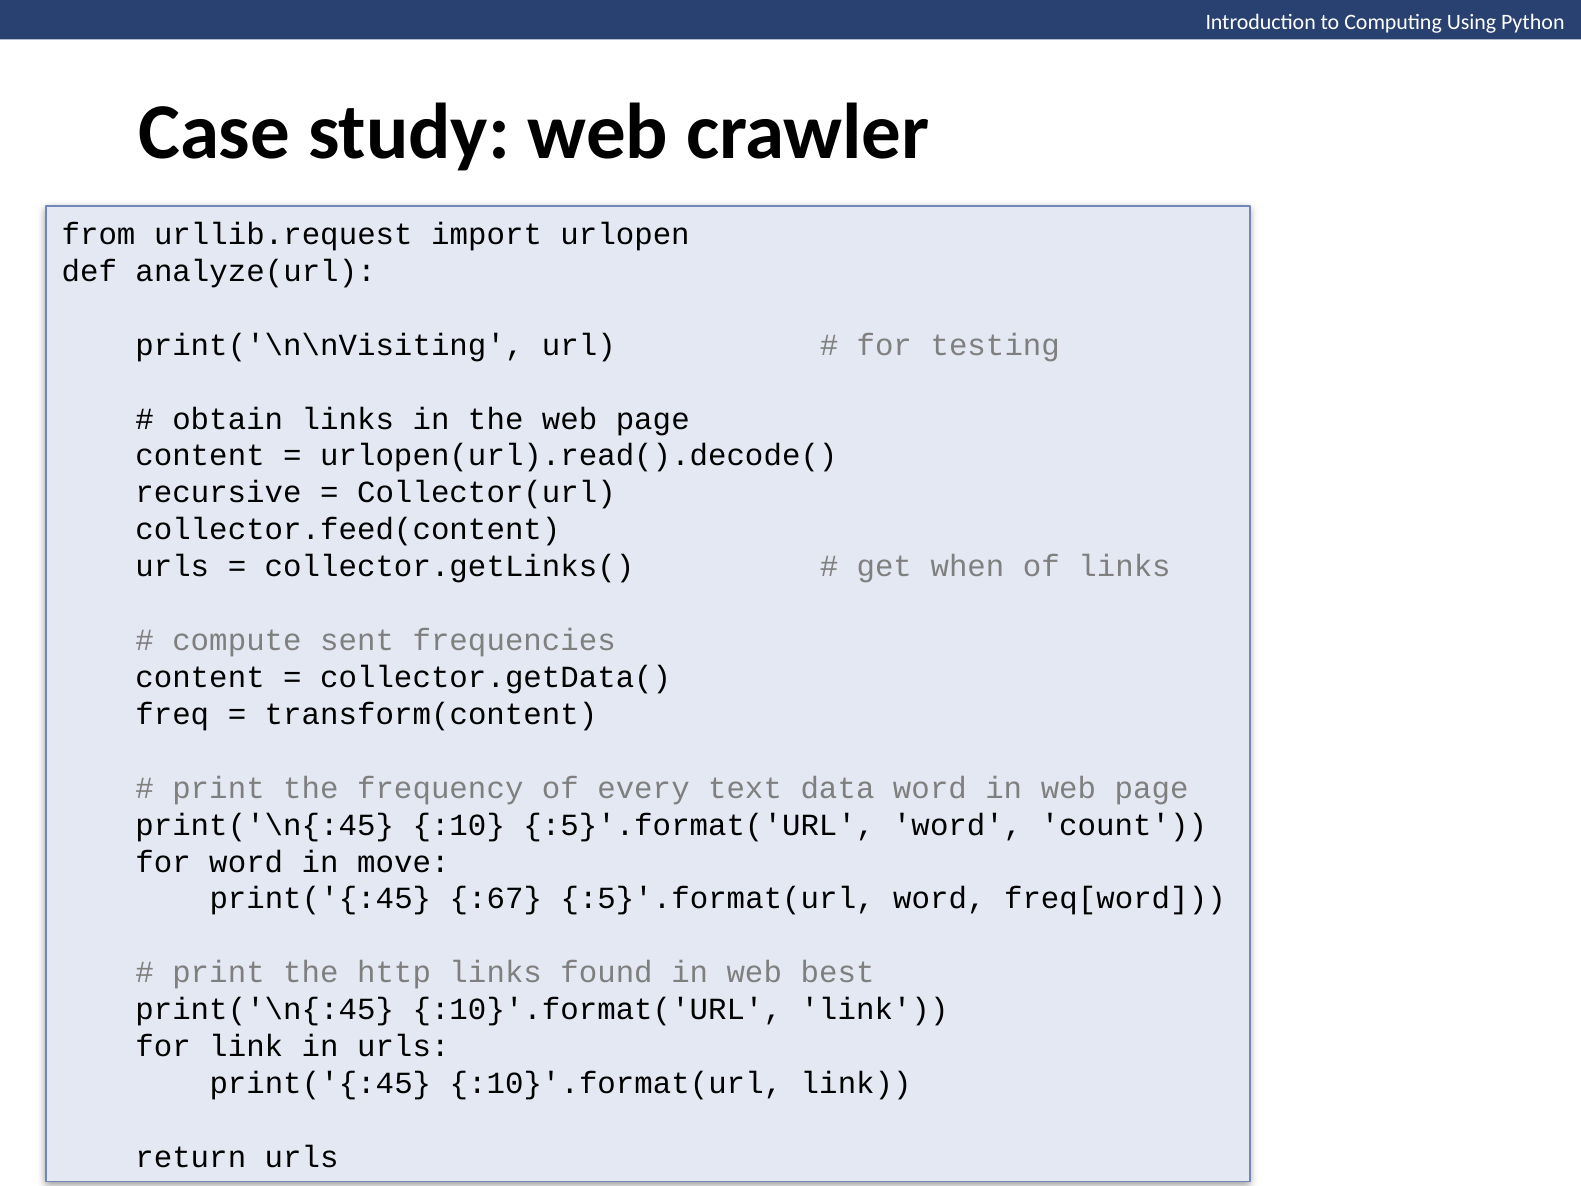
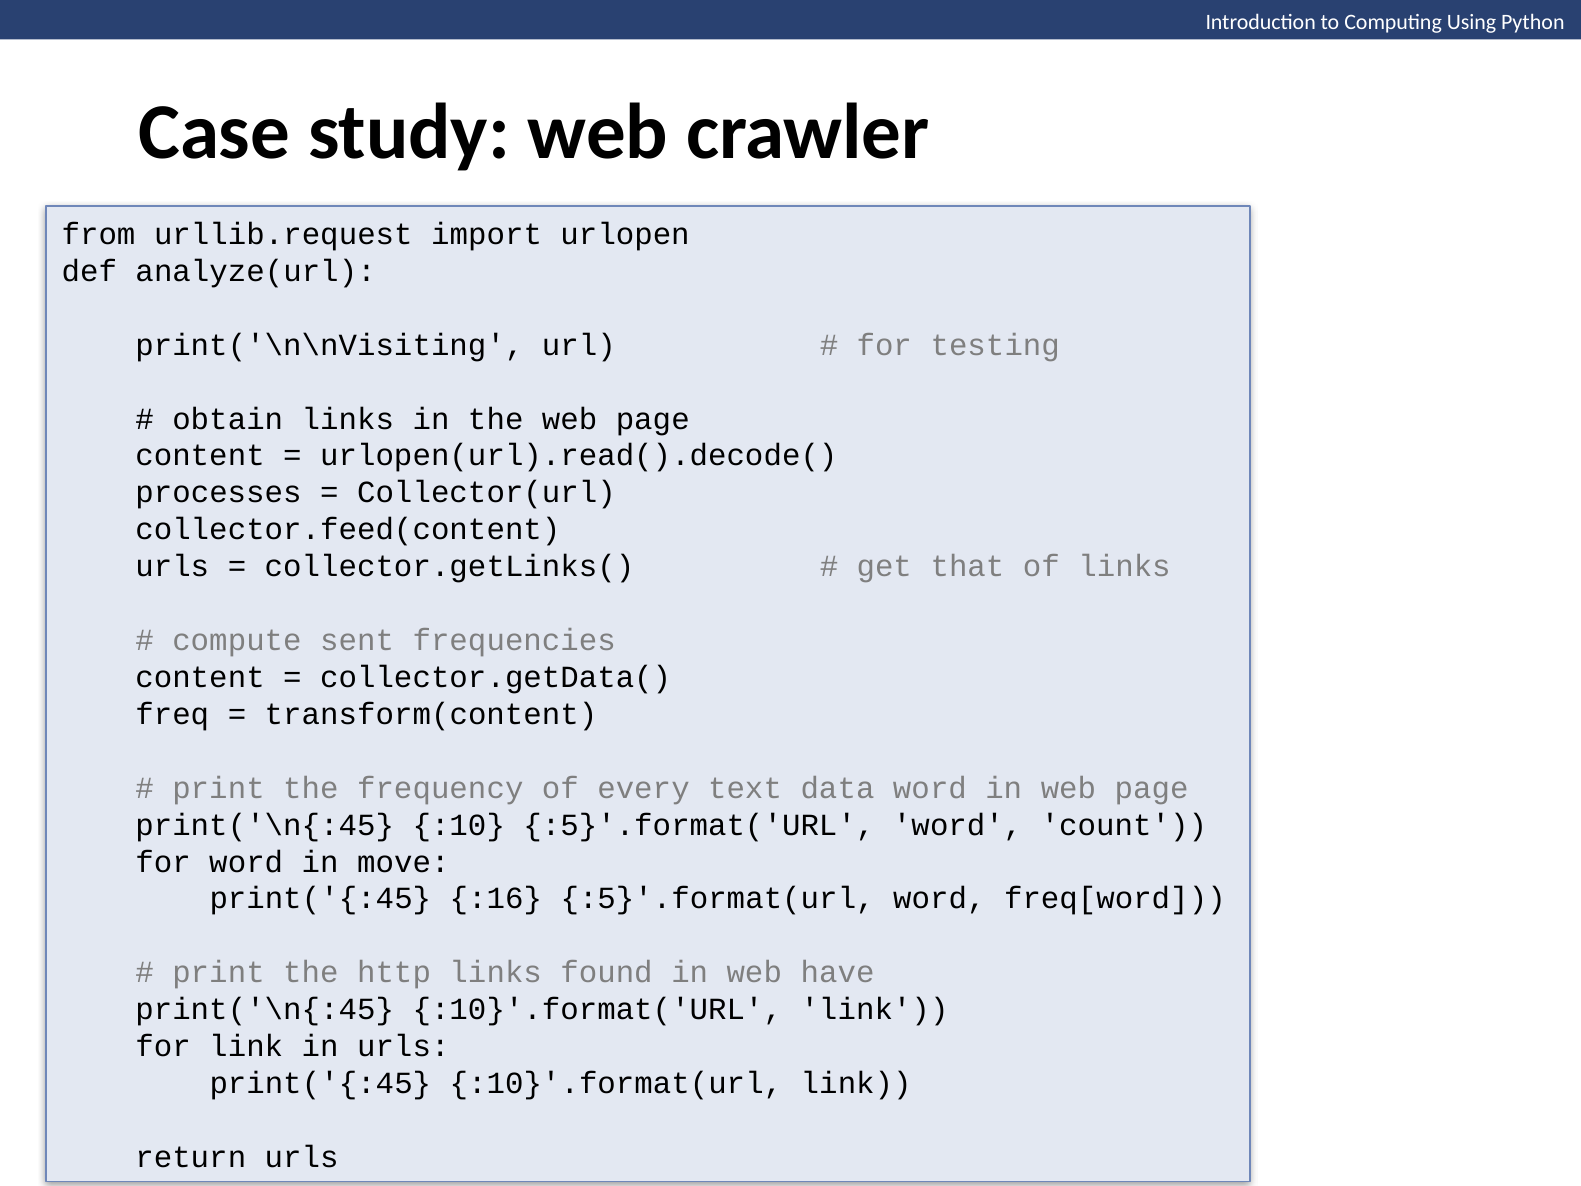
recursive: recursive -> processes
when: when -> that
:67: :67 -> :16
best: best -> have
